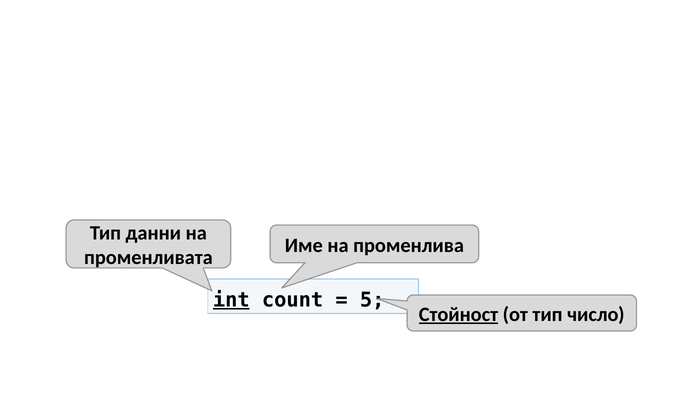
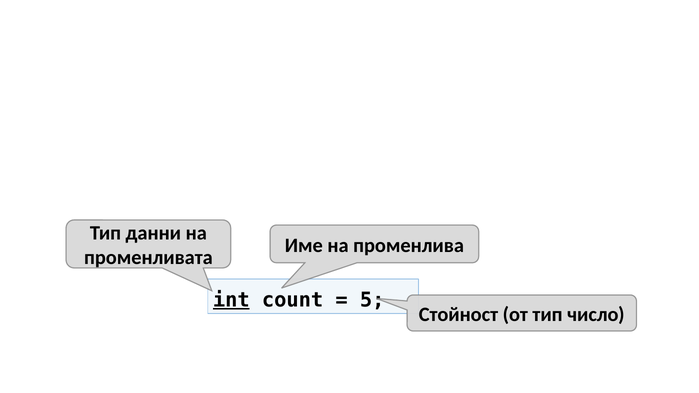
Стойност underline: present -> none
